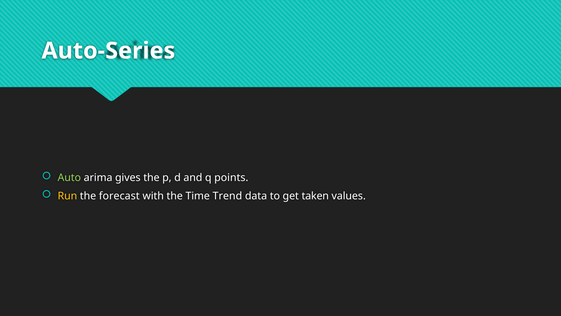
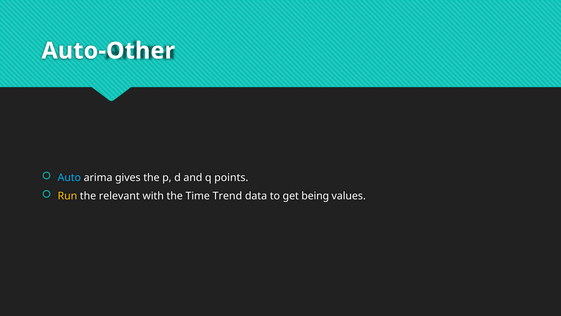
Auto-Series: Auto-Series -> Auto-Other
Auto colour: light green -> light blue
forecast: forecast -> relevant
taken: taken -> being
